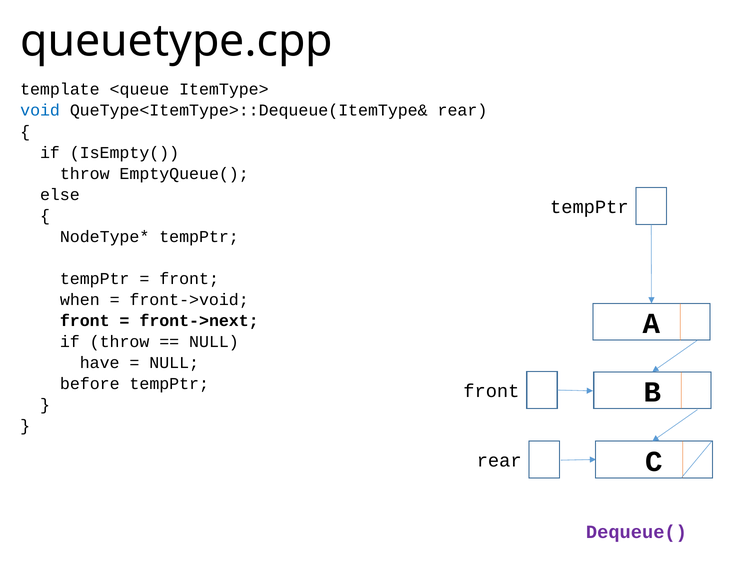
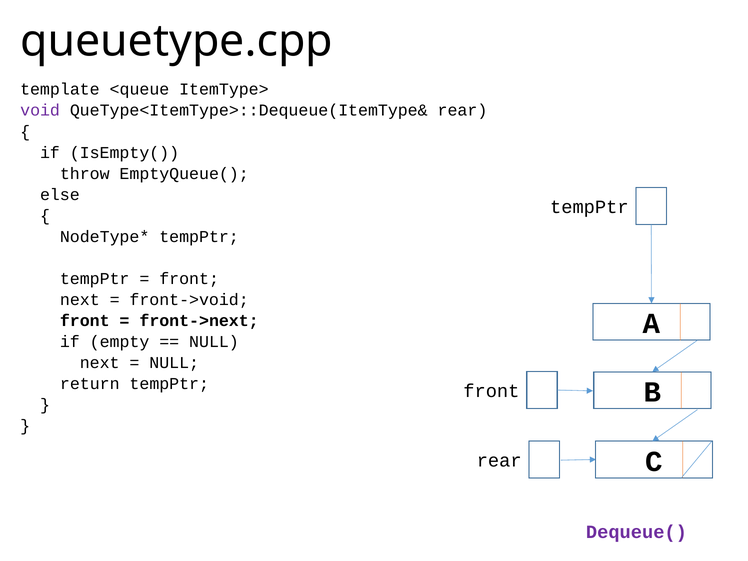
void colour: blue -> purple
when at (80, 300): when -> next
if throw: throw -> empty
have at (100, 363): have -> next
before: before -> return
